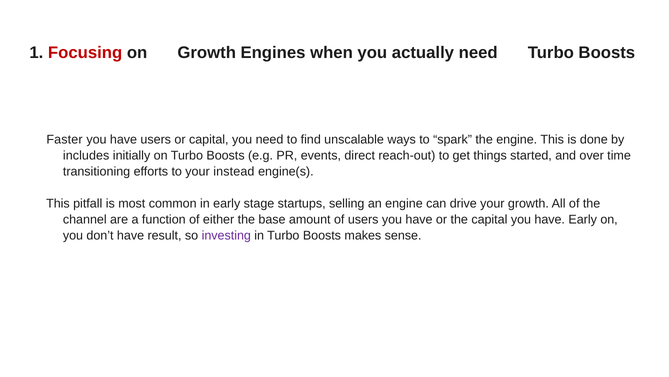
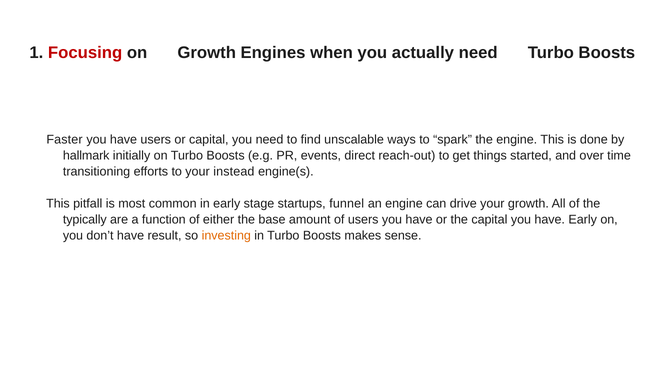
includes: includes -> hallmark
selling: selling -> funnel
channel: channel -> typically
investing colour: purple -> orange
